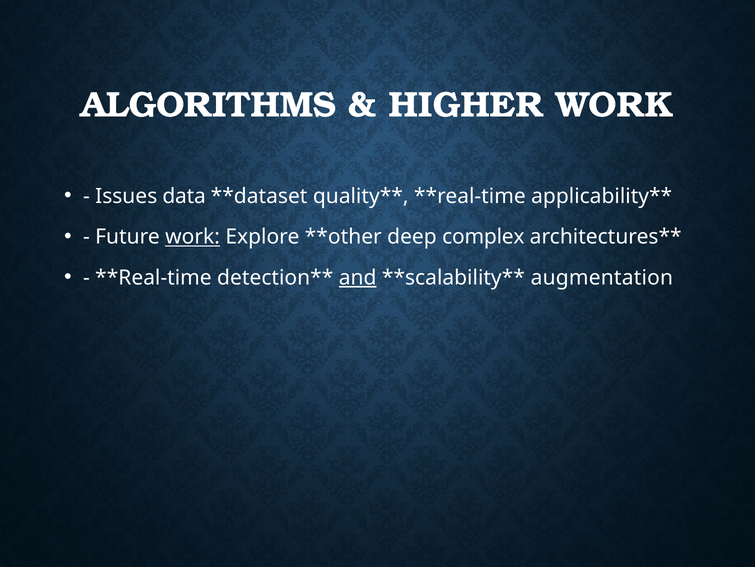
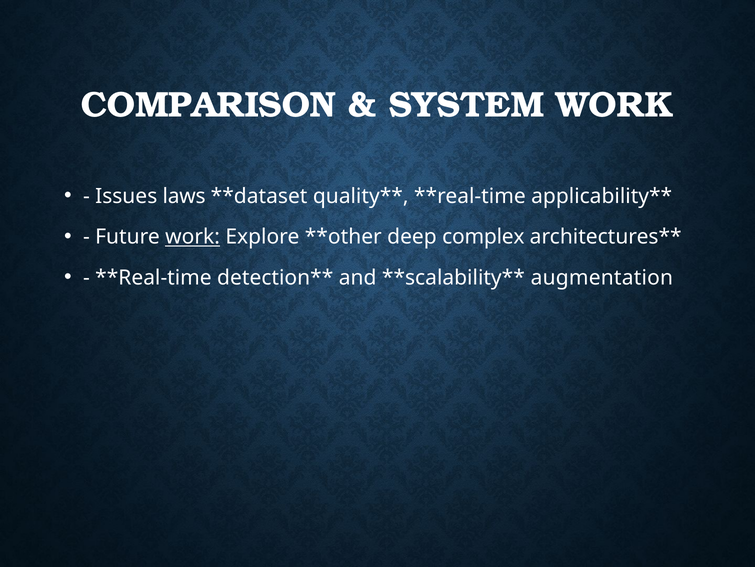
ALGORITHMS: ALGORITHMS -> COMPARISON
HIGHER: HIGHER -> SYSTEM
data: data -> laws
and underline: present -> none
